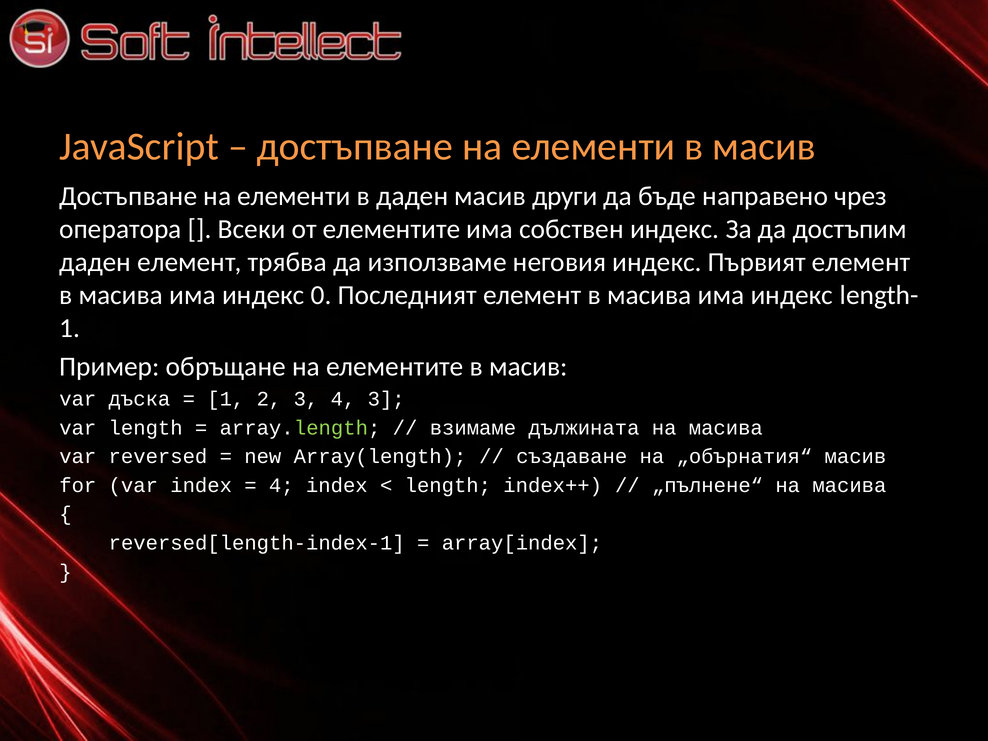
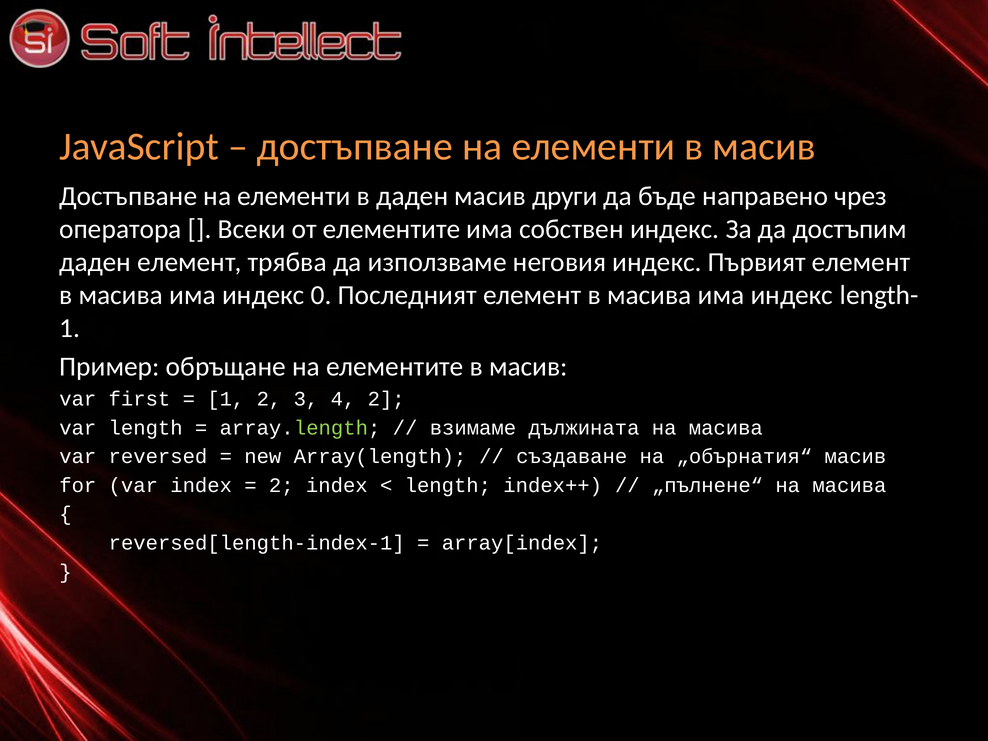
дъска: дъска -> first
4 3: 3 -> 2
4 at (281, 485): 4 -> 2
